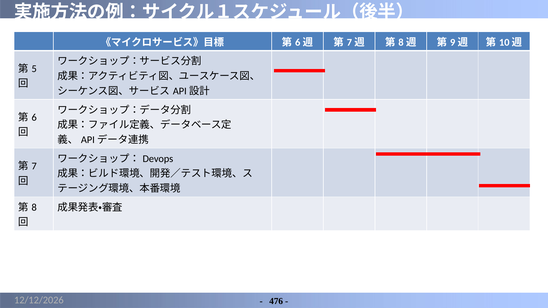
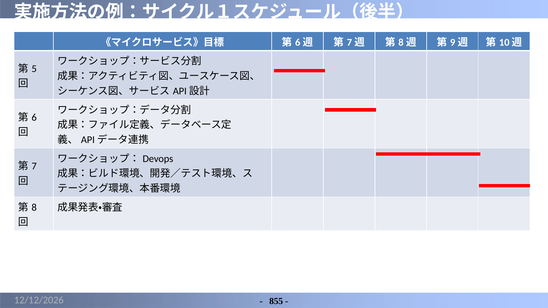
476: 476 -> 855
